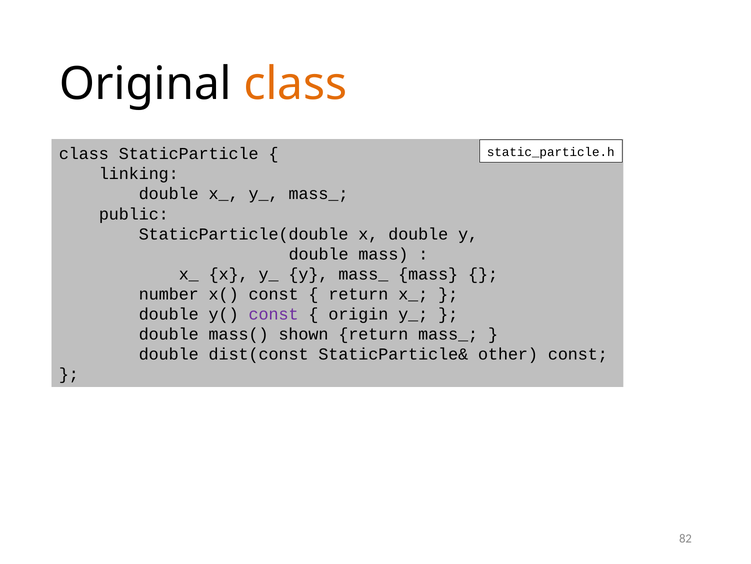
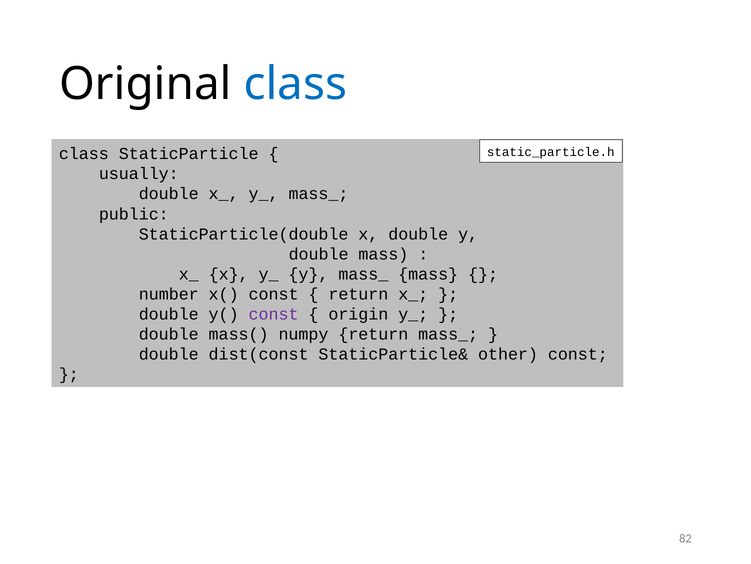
class at (295, 84) colour: orange -> blue
linking: linking -> usually
shown: shown -> numpy
